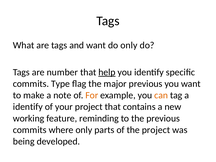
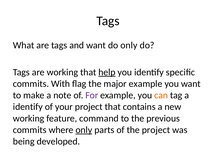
are number: number -> working
Type: Type -> With
major previous: previous -> example
For colour: orange -> purple
reminding: reminding -> command
only at (84, 130) underline: none -> present
